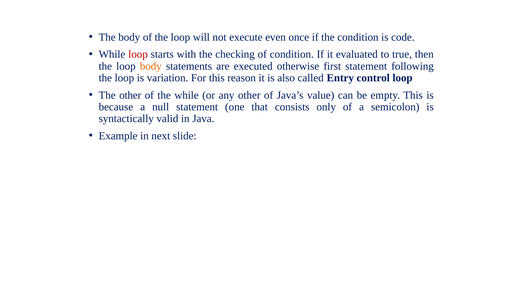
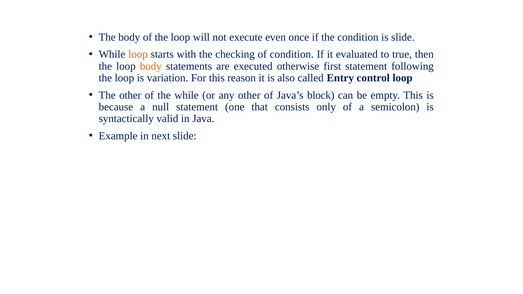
is code: code -> slide
loop at (138, 54) colour: red -> orange
value: value -> block
